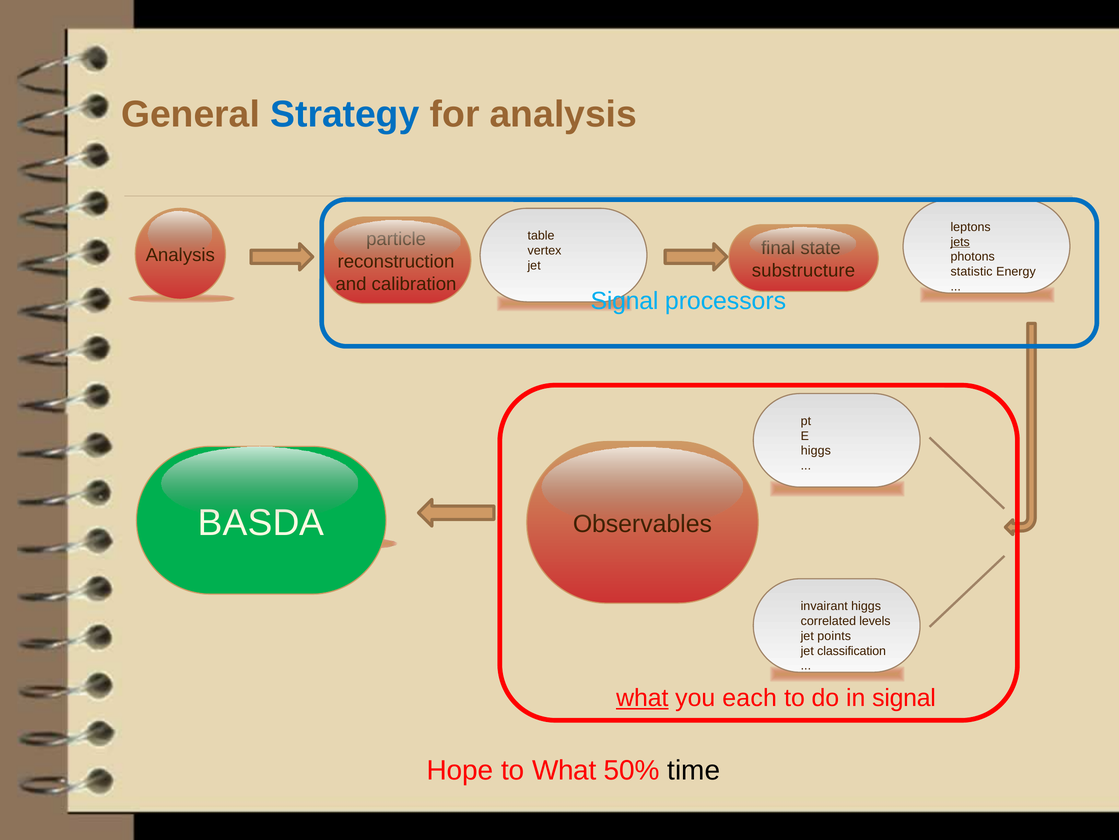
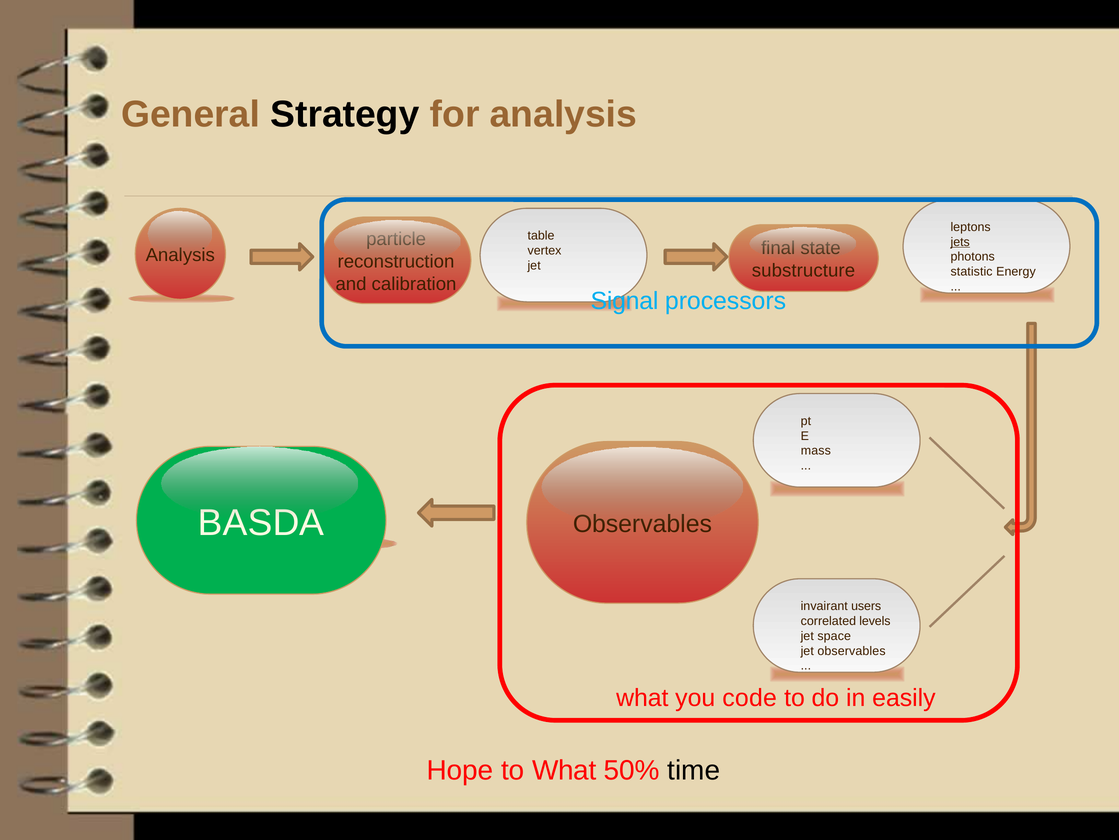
Strategy colour: blue -> black
higgs at (816, 450): higgs -> mass
invairant higgs: higgs -> users
points: points -> space
jet classification: classification -> observables
what at (642, 697) underline: present -> none
each: each -> code
in signal: signal -> easily
